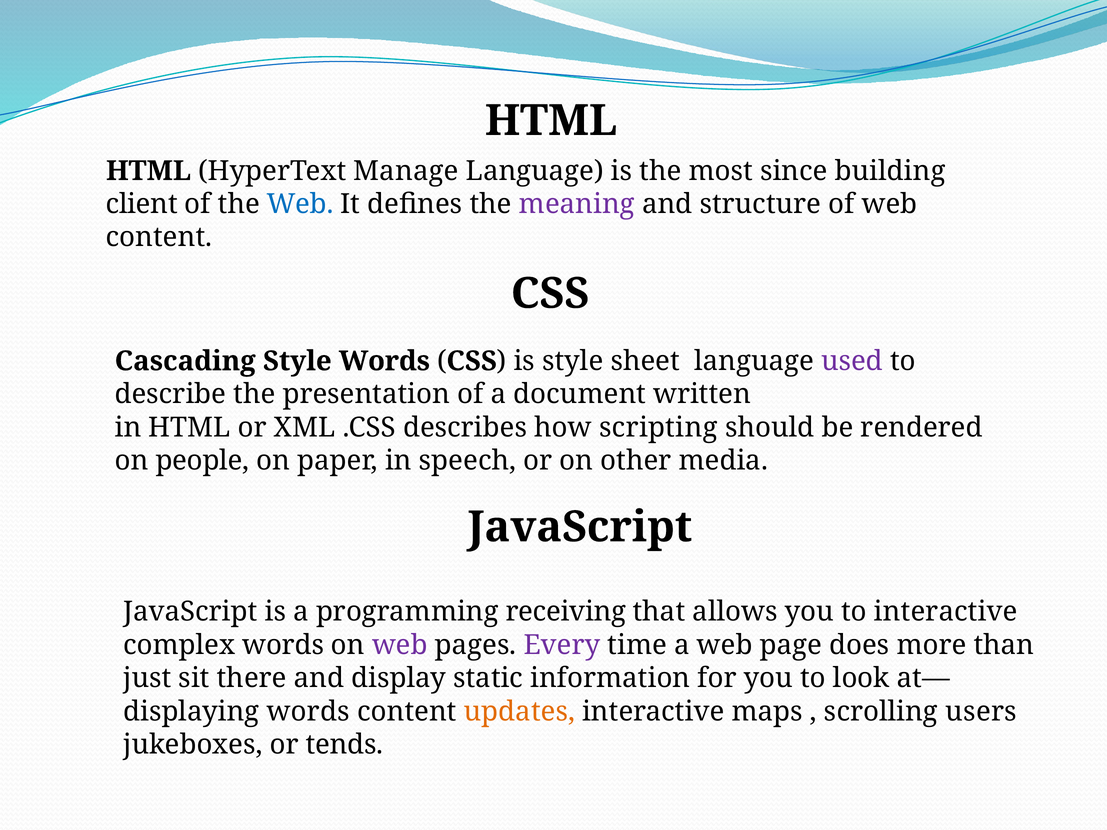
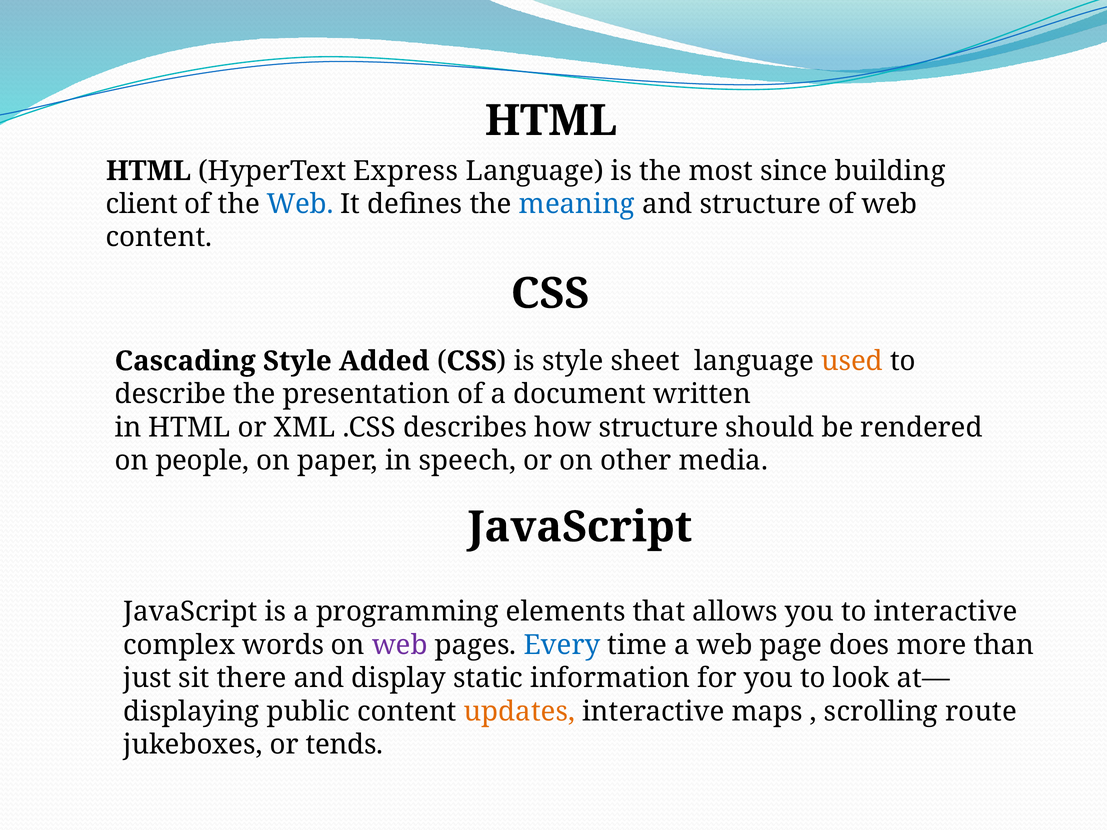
Manage: Manage -> Express
meaning colour: purple -> blue
Style Words: Words -> Added
used colour: purple -> orange
how scripting: scripting -> structure
receiving: receiving -> elements
Every colour: purple -> blue
words at (308, 712): words -> public
users: users -> route
